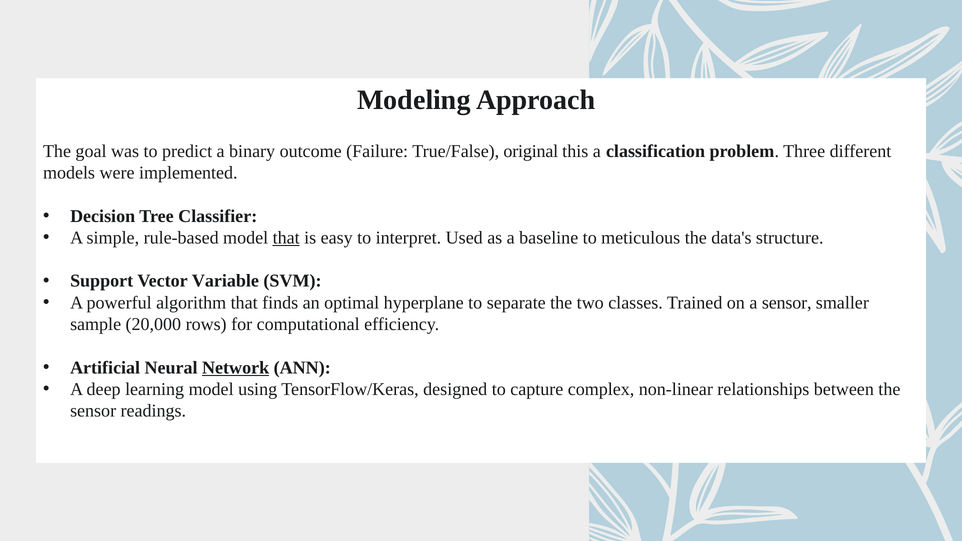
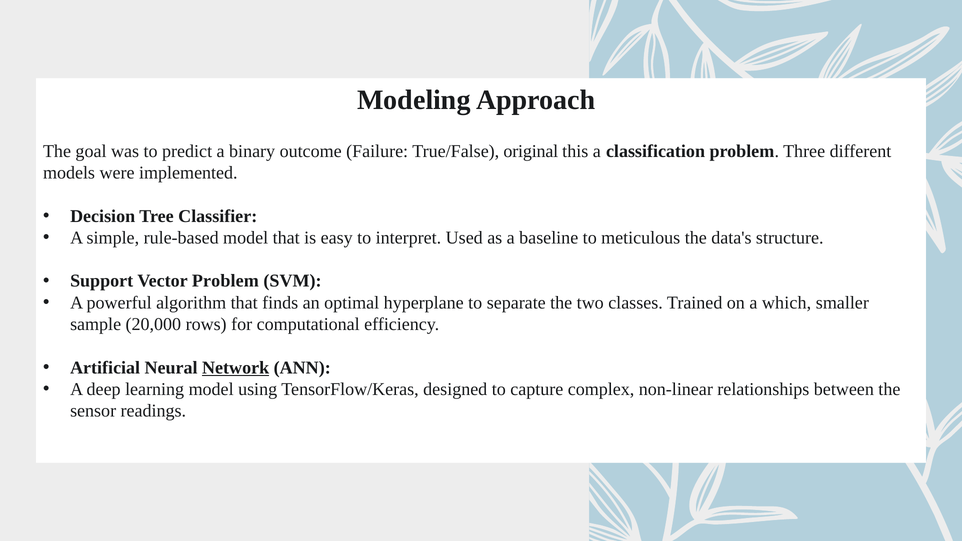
that at (286, 238) underline: present -> none
Vector Variable: Variable -> Problem
a sensor: sensor -> which
